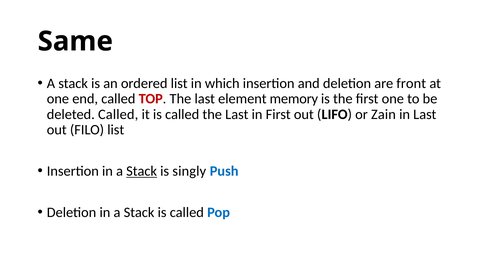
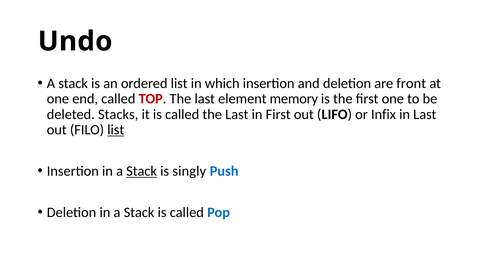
Same: Same -> Undo
deleted Called: Called -> Stacks
Zain: Zain -> Infix
list at (116, 130) underline: none -> present
